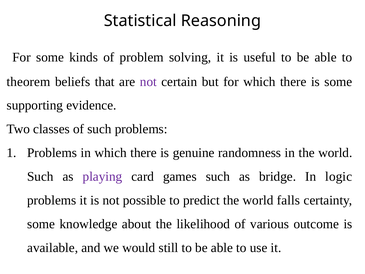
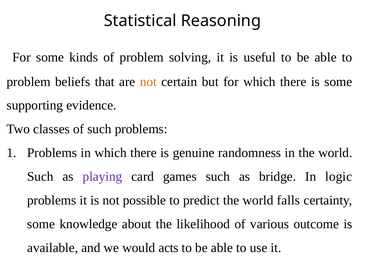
theorem at (29, 82): theorem -> problem
not at (148, 82) colour: purple -> orange
still: still -> acts
